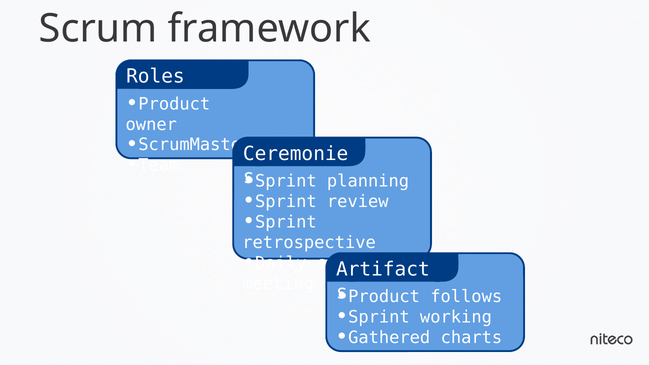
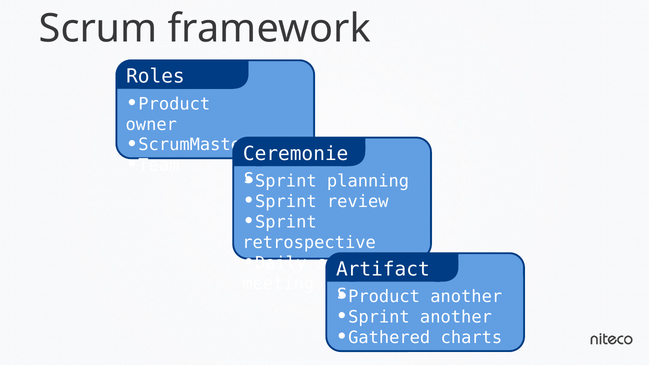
Product follows: follows -> another
Sprint working: working -> another
